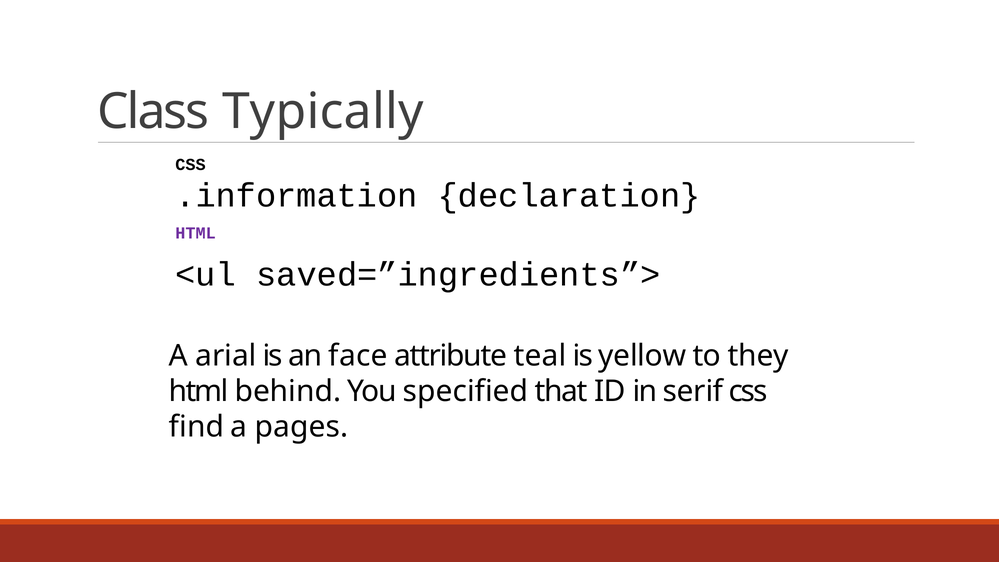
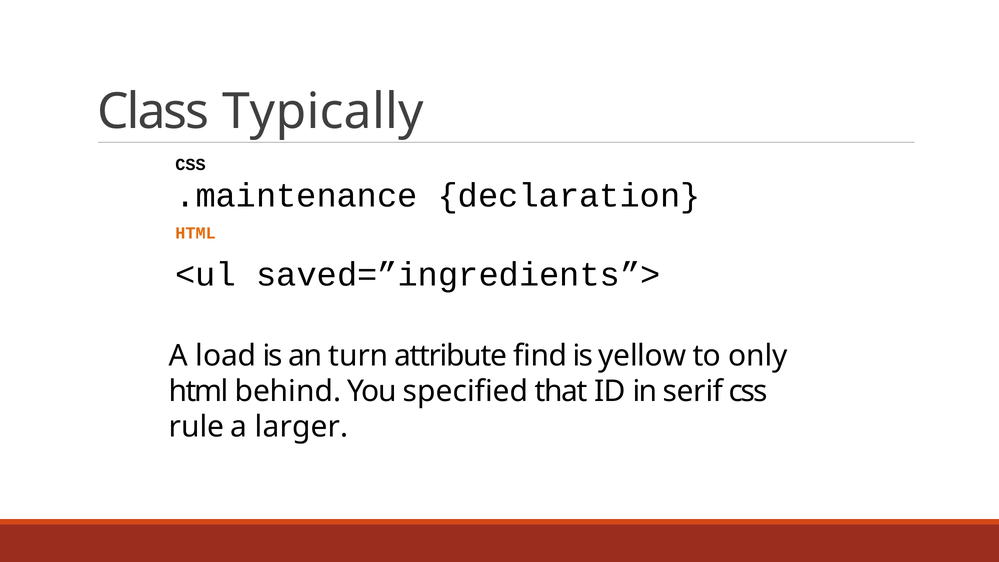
.information: .information -> .maintenance
HTML at (196, 233) colour: purple -> orange
arial: arial -> load
face: face -> turn
teal: teal -> find
they: they -> only
find: find -> rule
pages: pages -> larger
